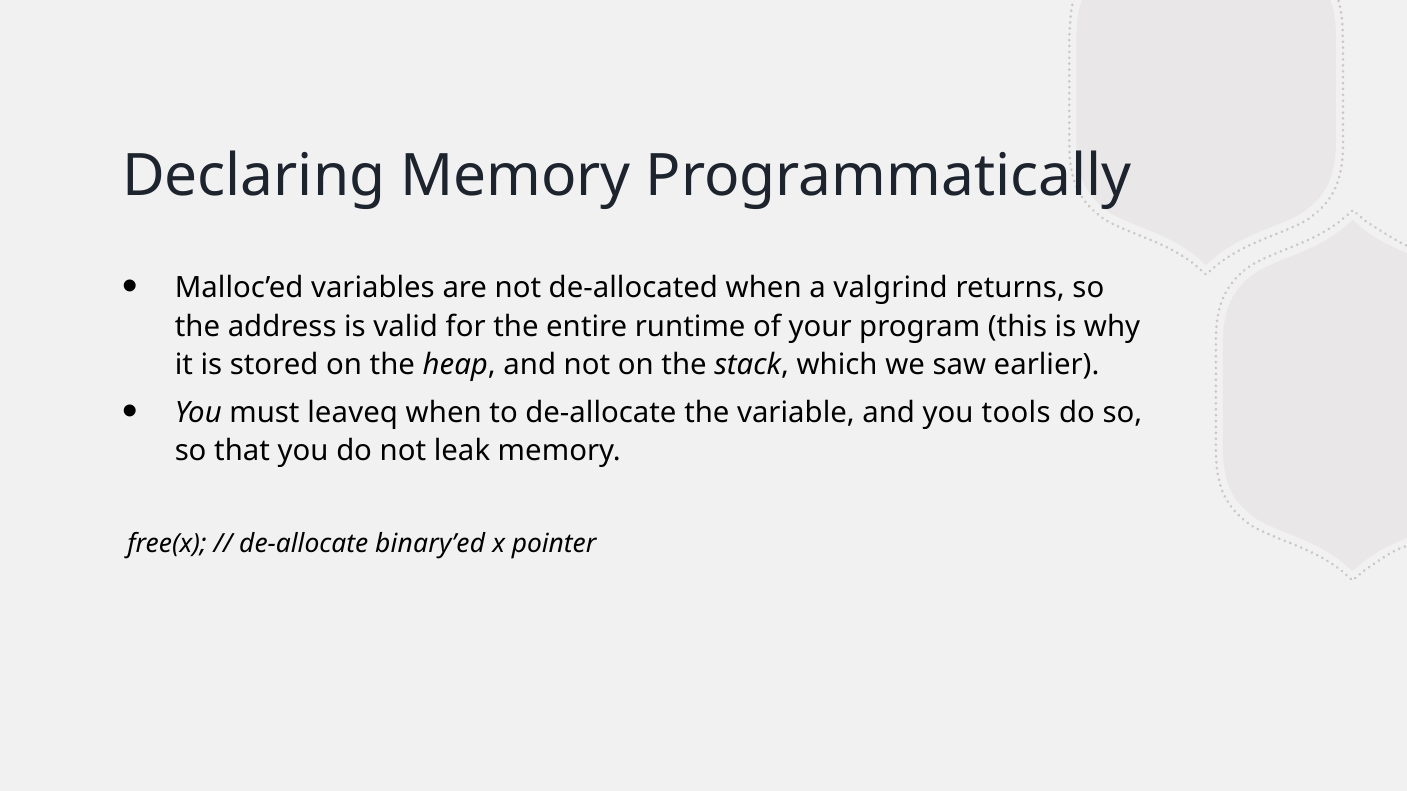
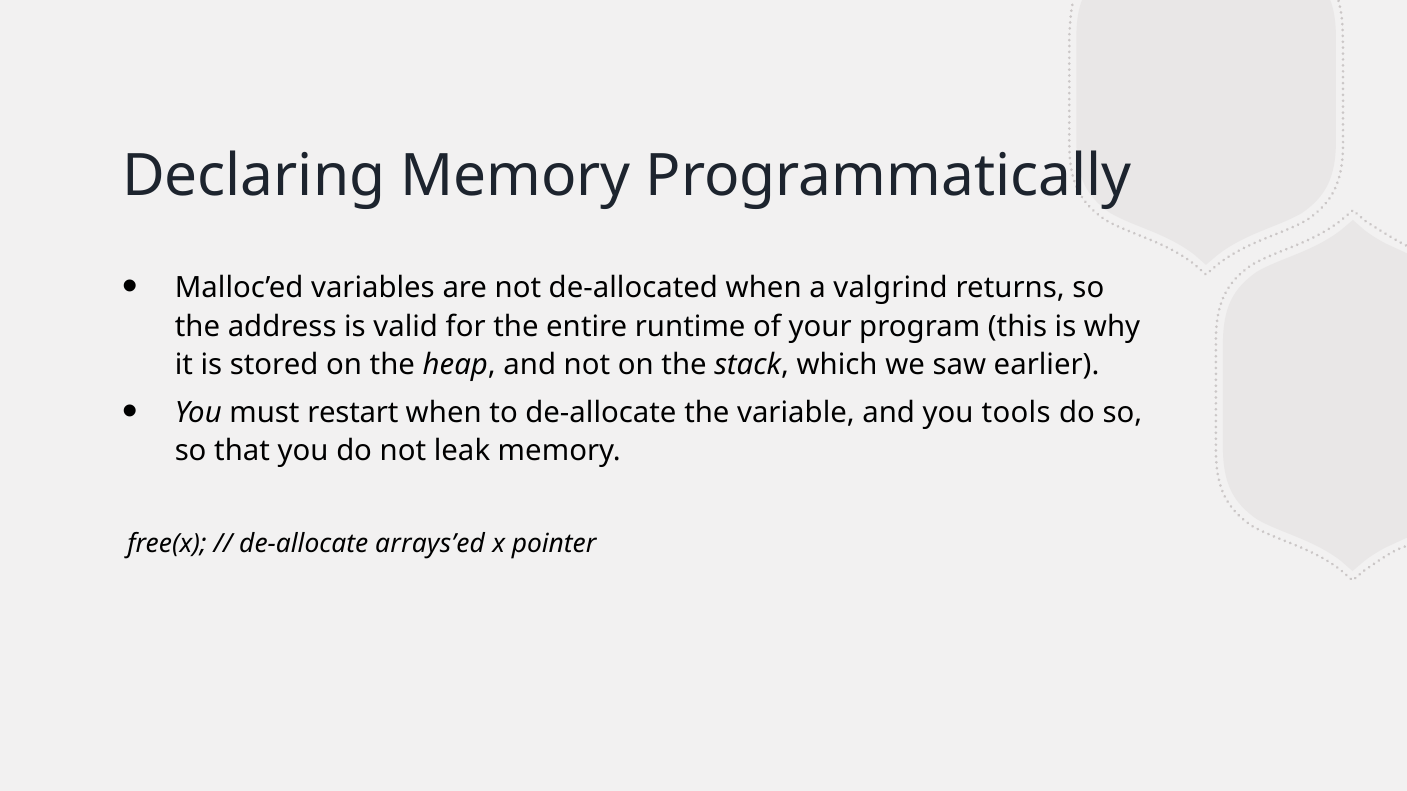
leaveq: leaveq -> restart
binary’ed: binary’ed -> arrays’ed
